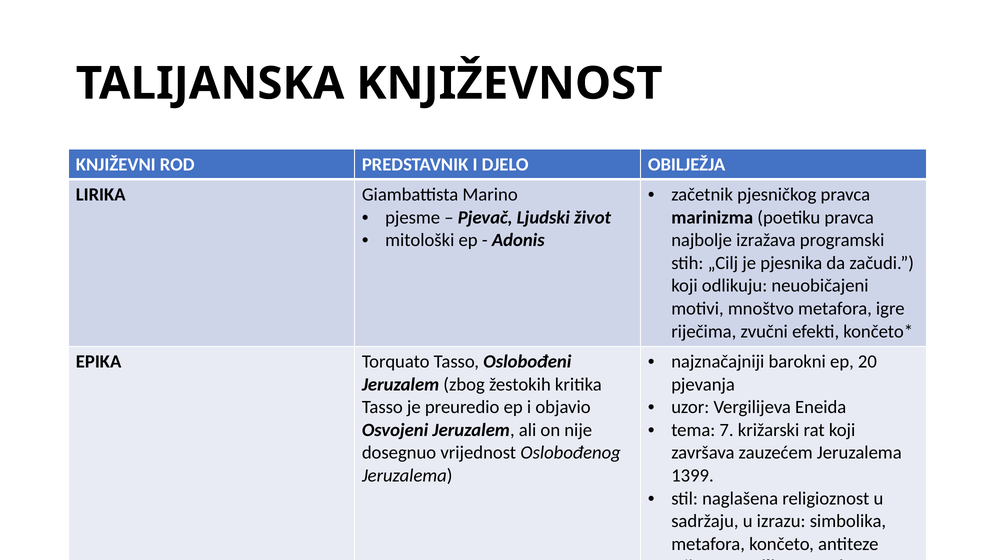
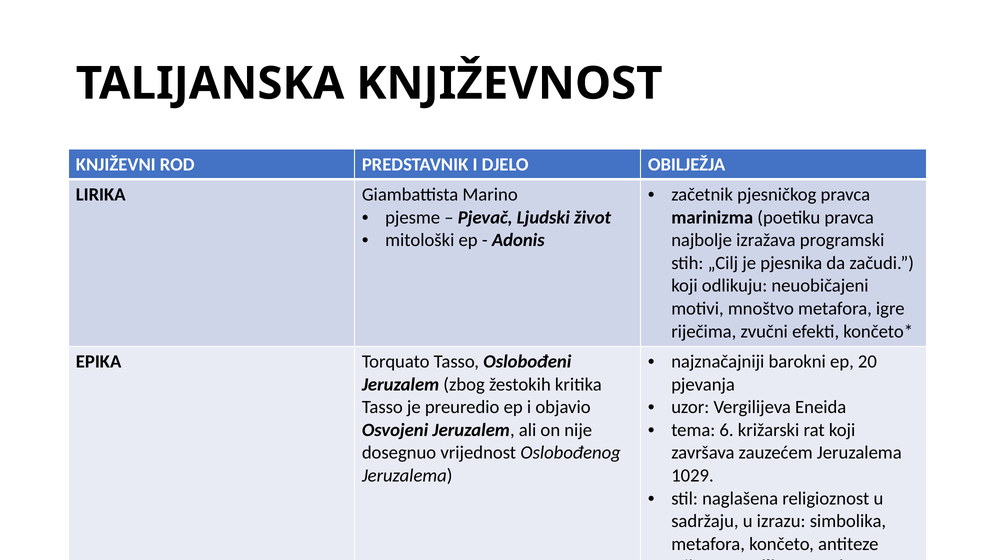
7: 7 -> 6
1399: 1399 -> 1029
